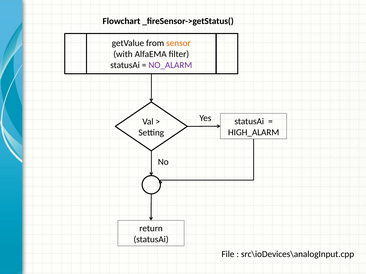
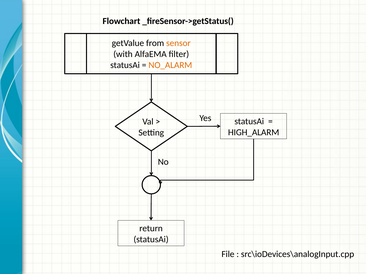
NO_ALARM colour: purple -> orange
